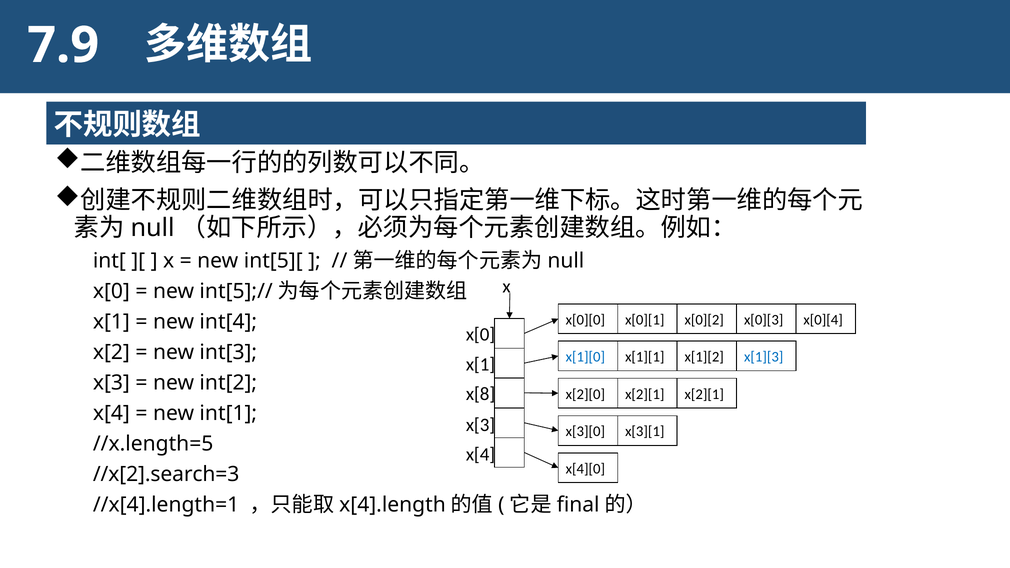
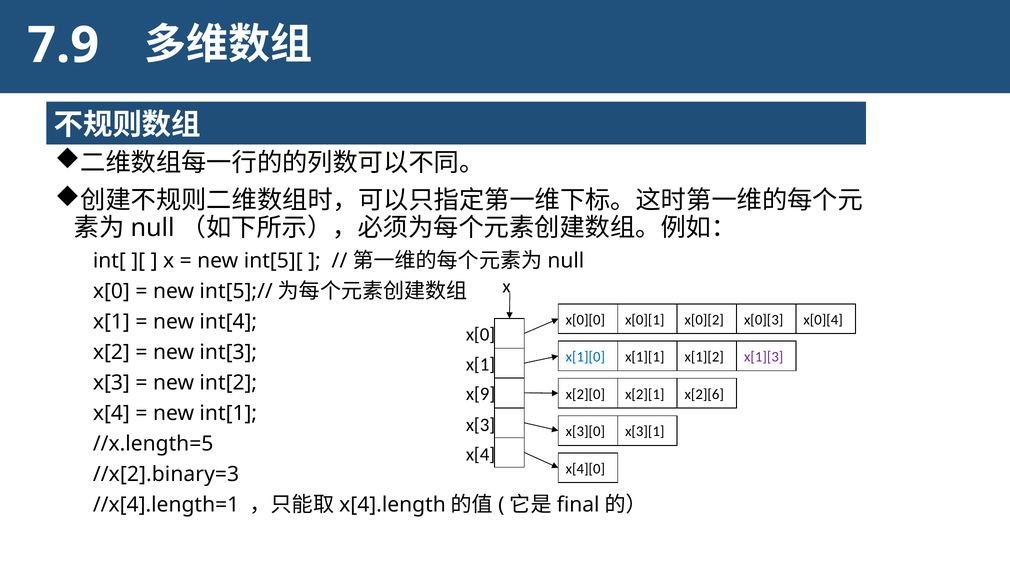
x[1][3 colour: blue -> purple
x[8: x[8 -> x[9
x[2][1 at (704, 394): x[2][1 -> x[2][6
//x[2].search=3: //x[2].search=3 -> //x[2].binary=3
